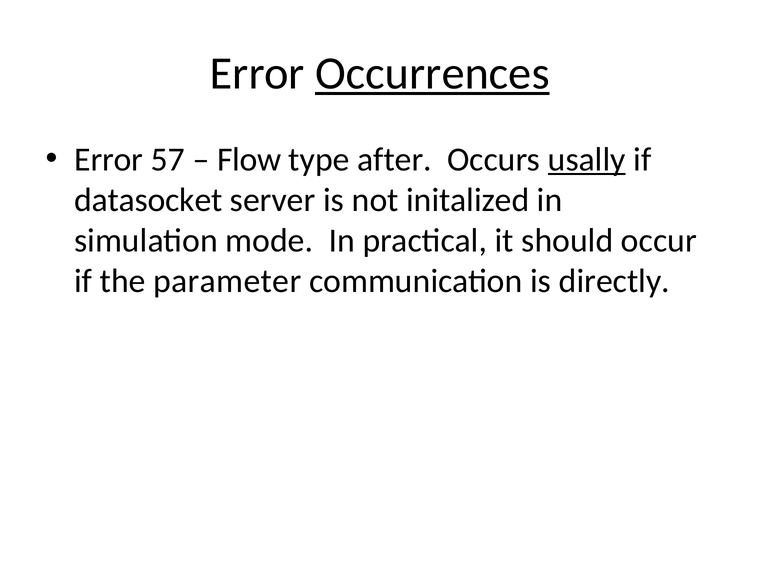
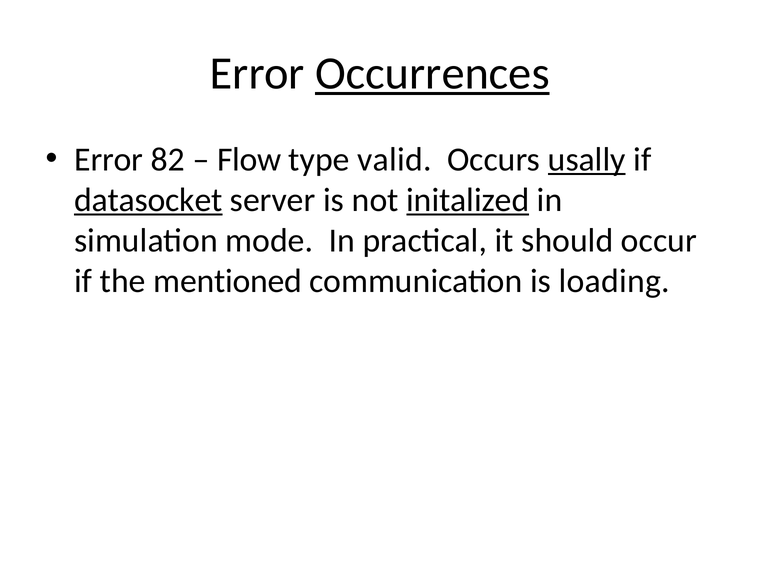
57: 57 -> 82
after: after -> valid
datasocket underline: none -> present
initalized underline: none -> present
parameter: parameter -> mentioned
directly: directly -> loading
